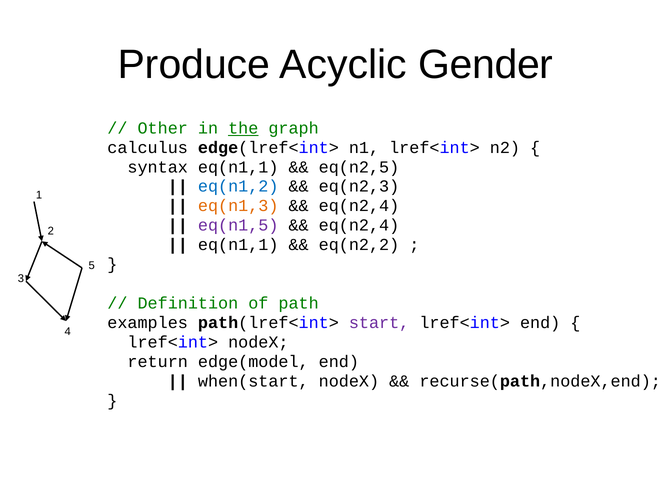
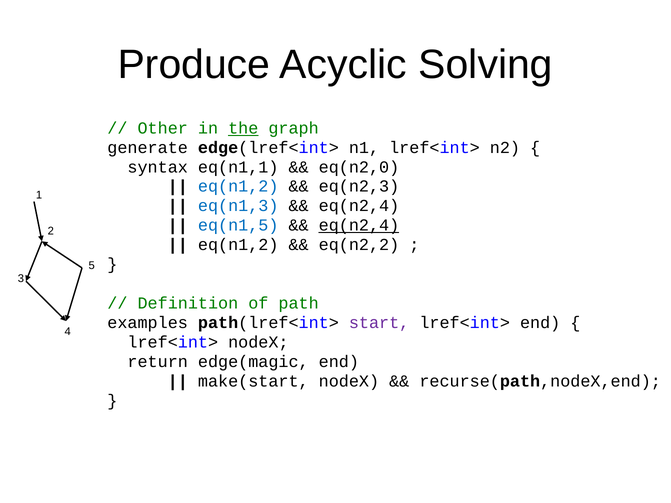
Gender: Gender -> Solving
calculus: calculus -> generate
eq(n2,5: eq(n2,5 -> eq(n2,0
eq(n1,3 colour: orange -> blue
eq(n1,5 colour: purple -> blue
eq(n2,4 at (359, 225) underline: none -> present
eq(n1,1 at (238, 245): eq(n1,1 -> eq(n1,2
edge(model: edge(model -> edge(magic
when(start: when(start -> make(start
